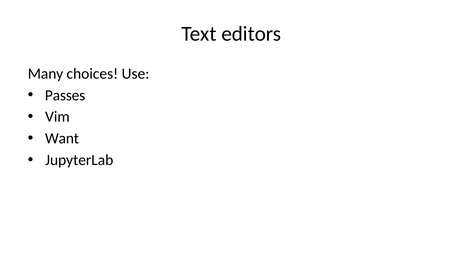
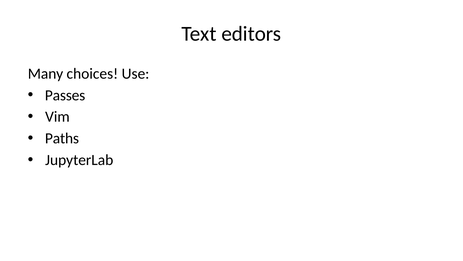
Want: Want -> Paths
